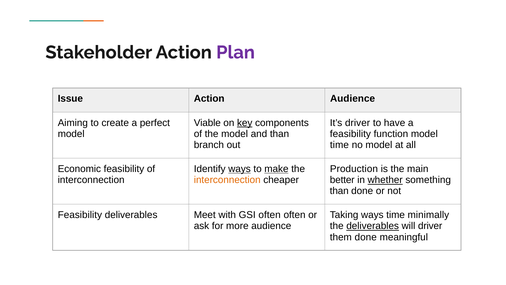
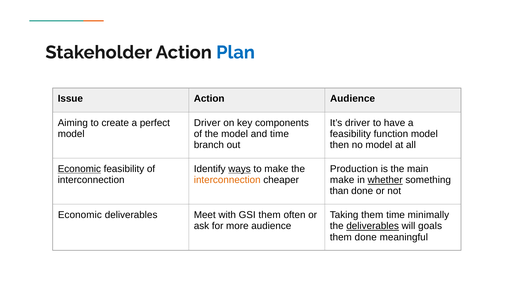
Plan colour: purple -> blue
Viable at (207, 123): Viable -> Driver
key underline: present -> none
and than: than -> time
time at (339, 145): time -> then
Economic at (79, 169) underline: none -> present
make at (276, 169) underline: present -> none
better at (342, 180): better -> make
Feasibility at (80, 215): Feasibility -> Economic
GSI often: often -> them
Taking ways: ways -> them
will driver: driver -> goals
